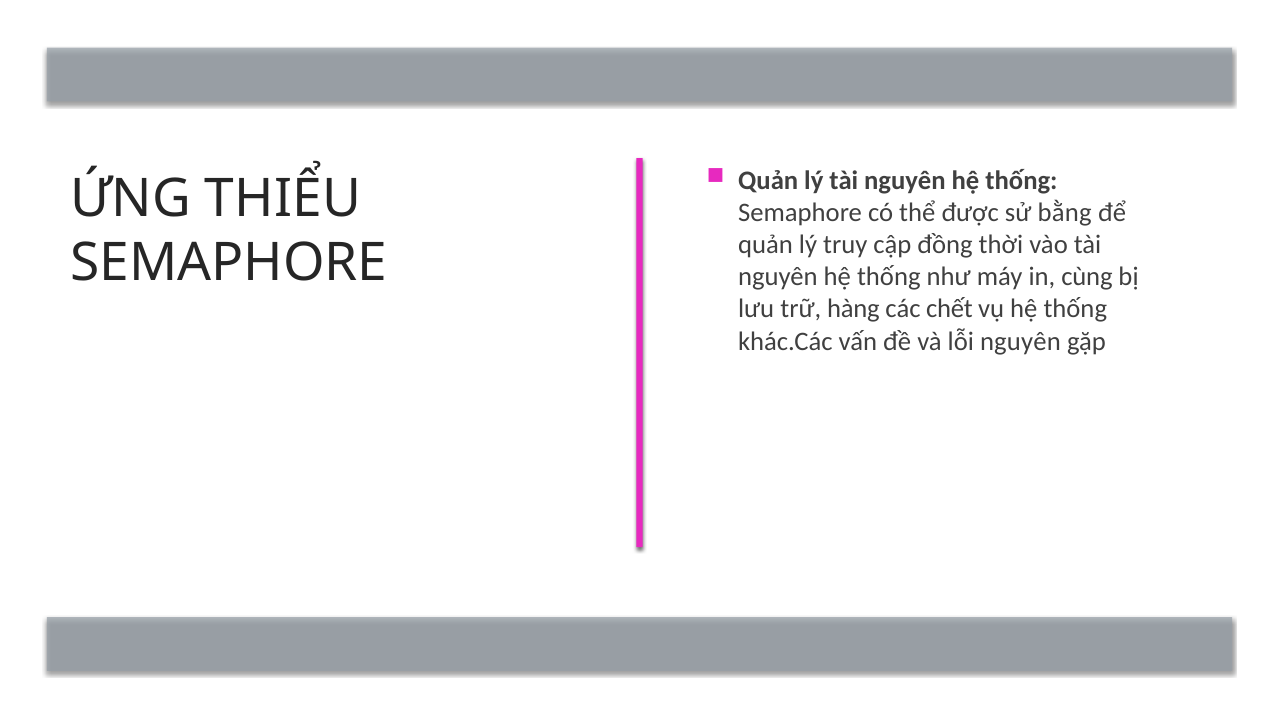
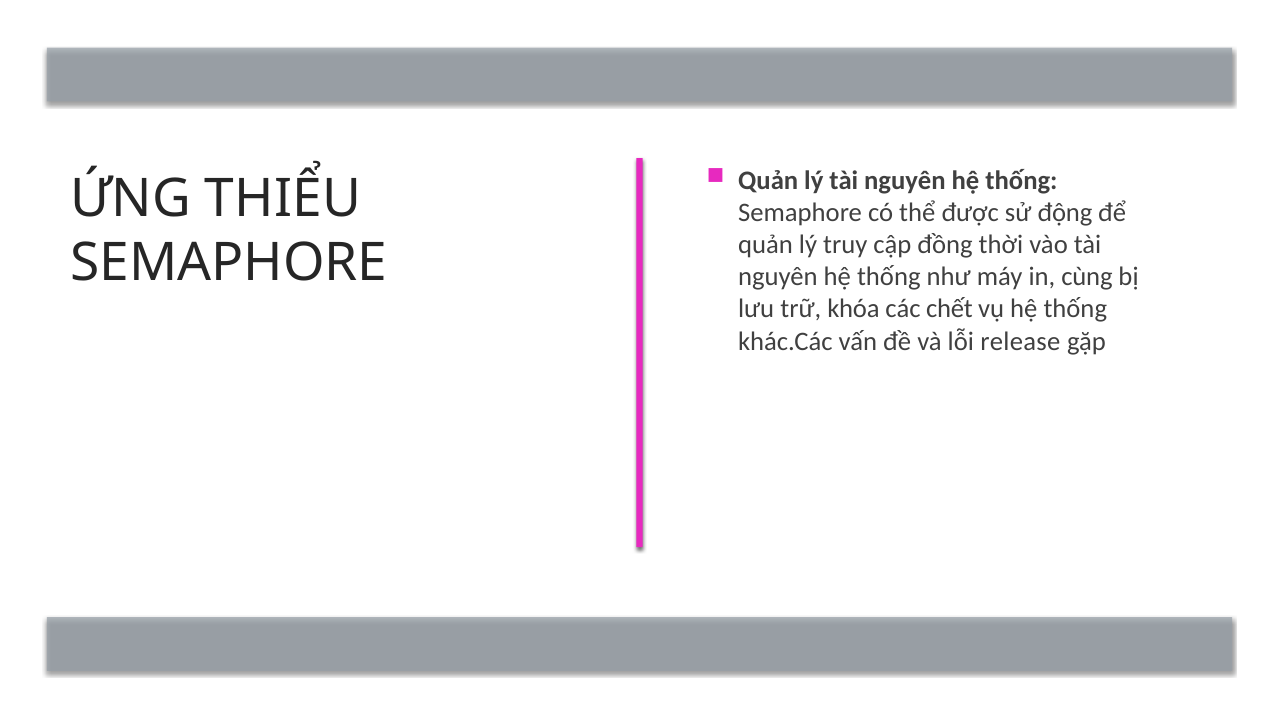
bằng: bằng -> động
hàng: hàng -> khóa
lỗi nguyên: nguyên -> release
